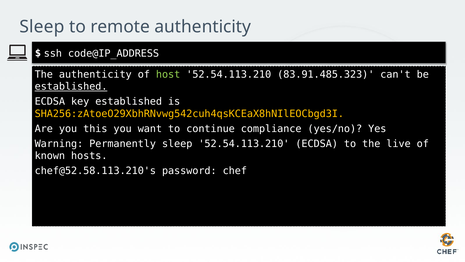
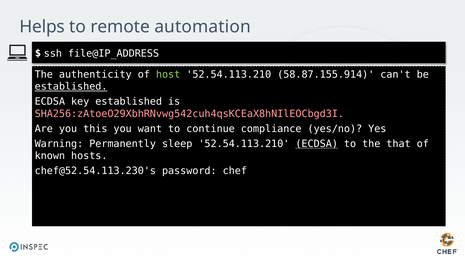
Sleep at (42, 27): Sleep -> Helps
remote authenticity: authenticity -> automation
code@IP_ADDRESS: code@IP_ADDRESS -> file@IP_ADDRESS
83.91.485.323: 83.91.485.323 -> 58.87.155.914
SHA256:zAtoeO29XbhRNvwg542cuh4qsKCEaX8hNIlEOCbgd3I colour: yellow -> pink
ECDSA at (317, 144) underline: none -> present
live: live -> that
chef@52.58.113.210's: chef@52.58.113.210's -> chef@52.54.113.230's
